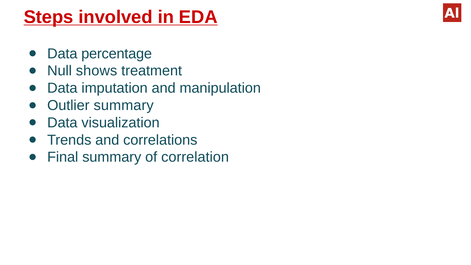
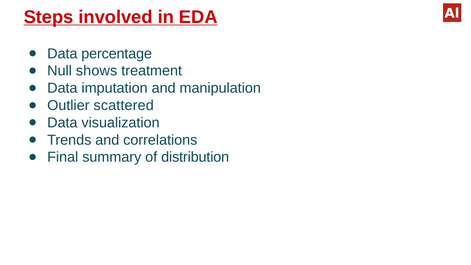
Outlier summary: summary -> scattered
correlation: correlation -> distribution
